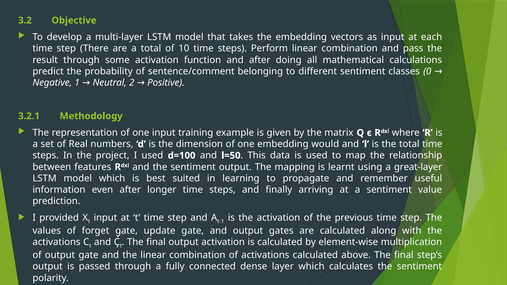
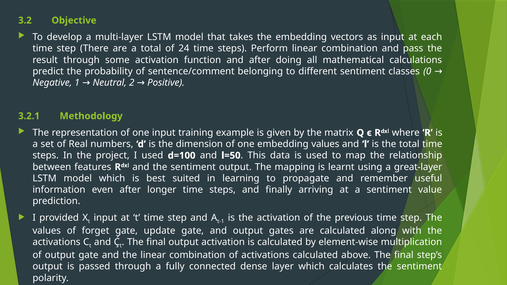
10: 10 -> 24
embedding would: would -> values
